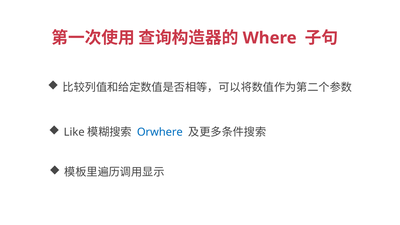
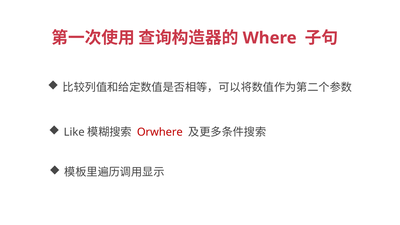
Orwhere colour: blue -> red
